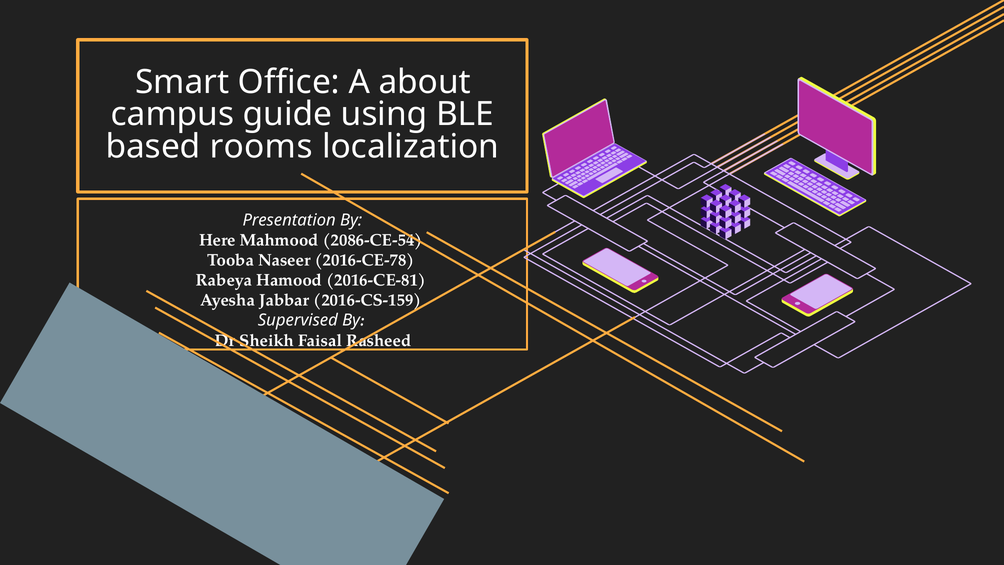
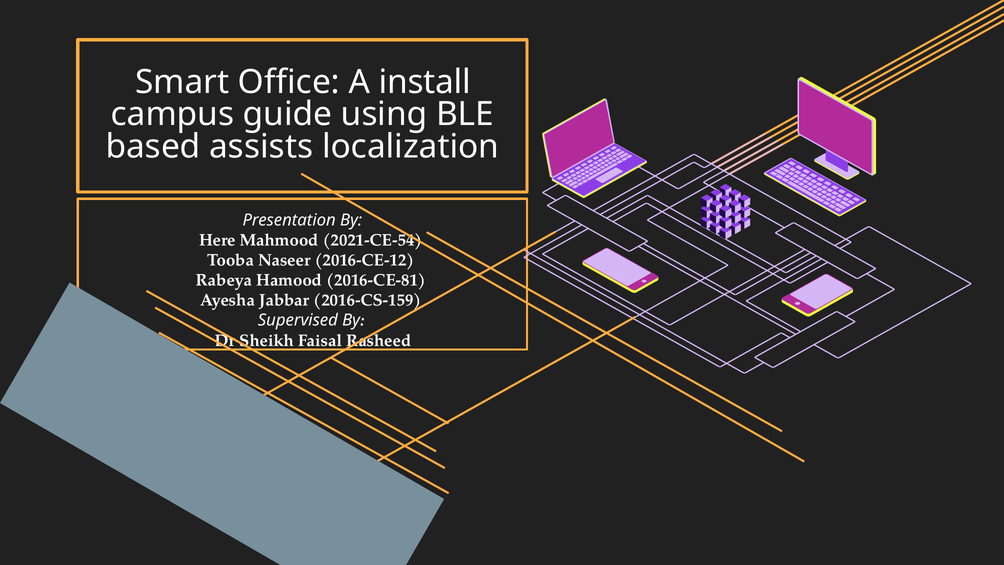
about: about -> install
rooms: rooms -> assists
2086-CE-54: 2086-CE-54 -> 2021-CE-54
2016-CE-78: 2016-CE-78 -> 2016-CE-12
